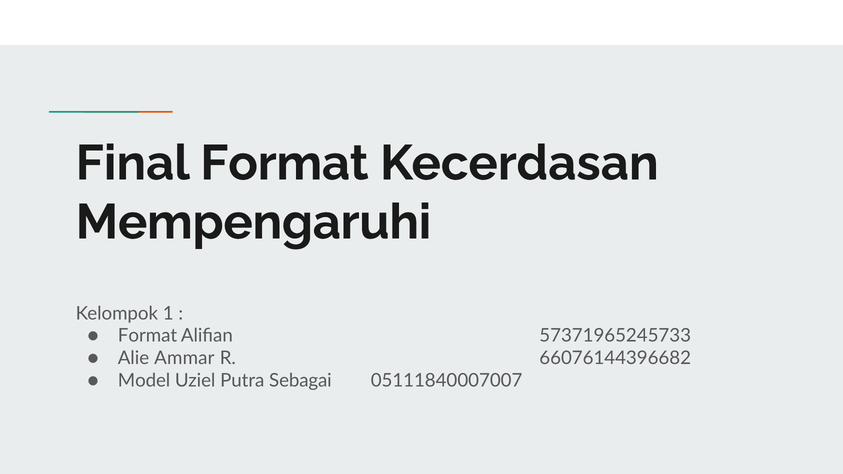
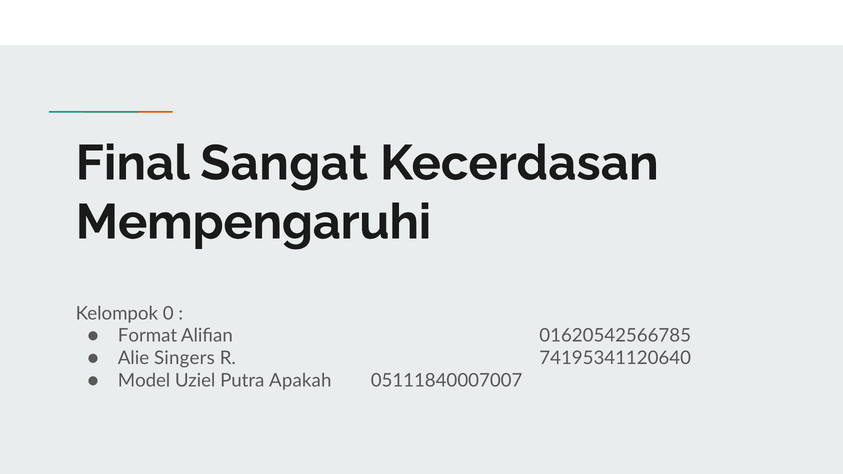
Final Format: Format -> Sangat
1: 1 -> 0
57371965245733: 57371965245733 -> 01620542566785
Ammar: Ammar -> Singers
66076144396682: 66076144396682 -> 74195341120640
Sebagai: Sebagai -> Apakah
